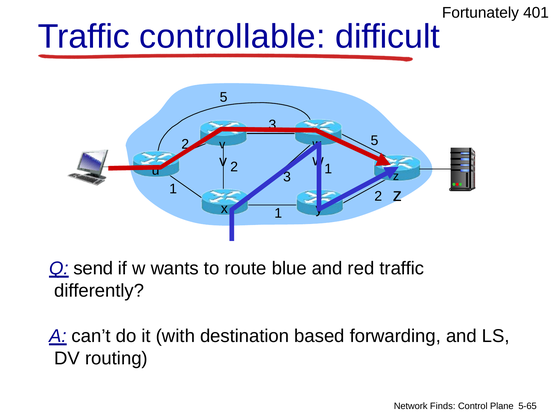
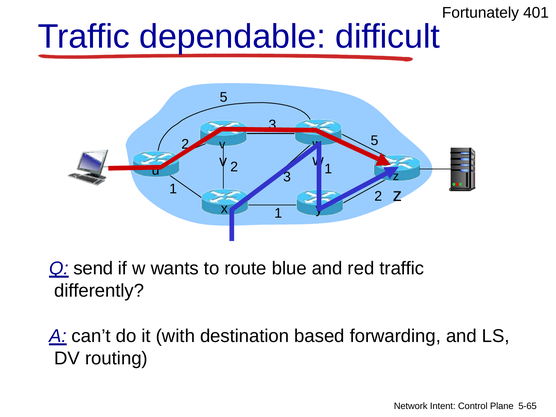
controllable: controllable -> dependable
Finds: Finds -> Intent
